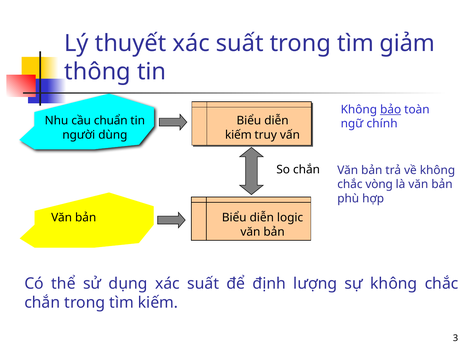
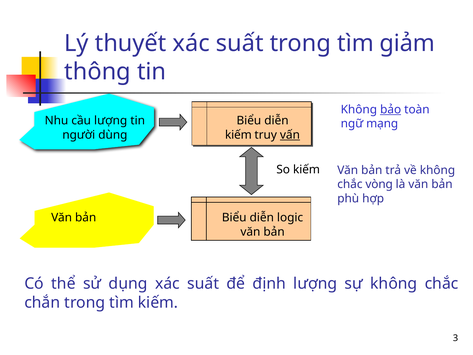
cầu chuẩn: chuẩn -> lượng
chính: chính -> mạng
vấn underline: none -> present
So chắn: chắn -> kiếm
